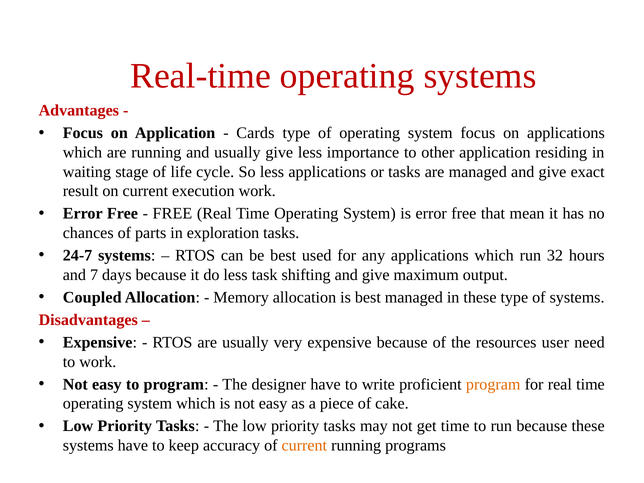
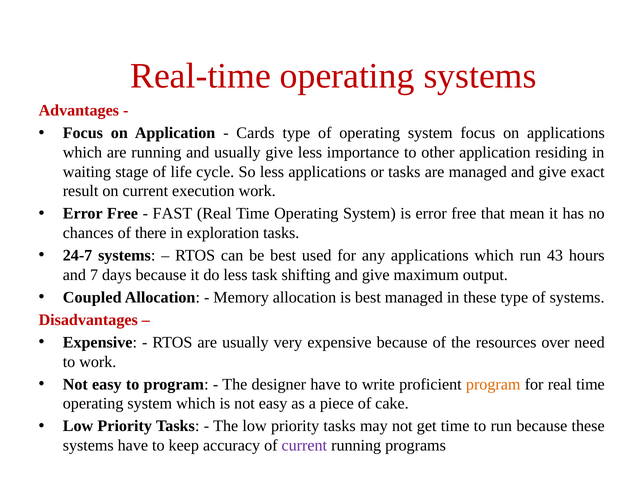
FREE at (172, 214): FREE -> FAST
parts: parts -> there
32: 32 -> 43
user: user -> over
current at (304, 445) colour: orange -> purple
